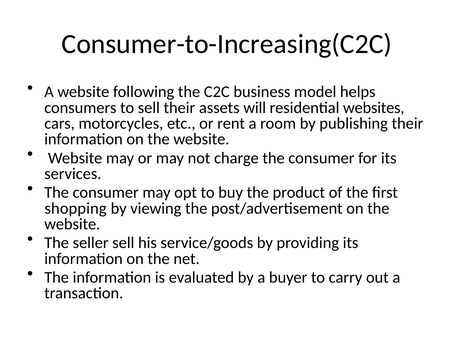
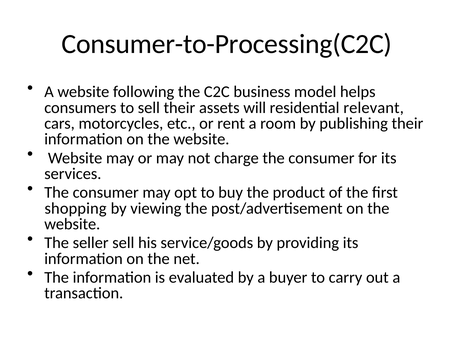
Consumer-to-Increasing(C2C: Consumer-to-Increasing(C2C -> Consumer-to-Processing(C2C
websites: websites -> relevant
